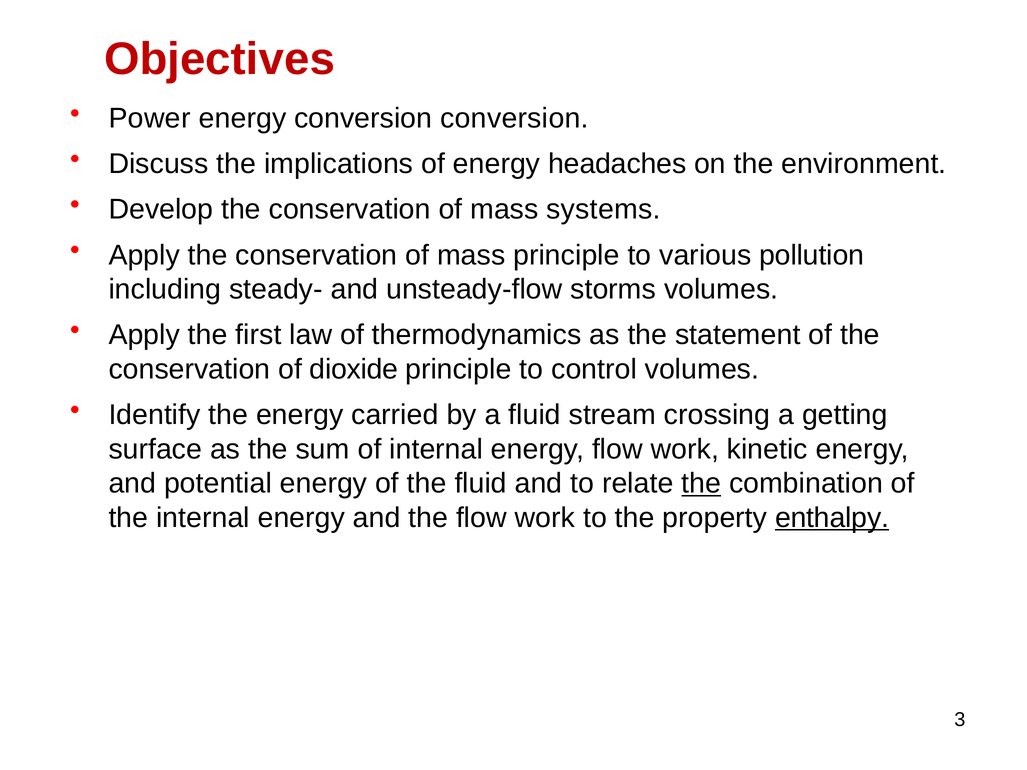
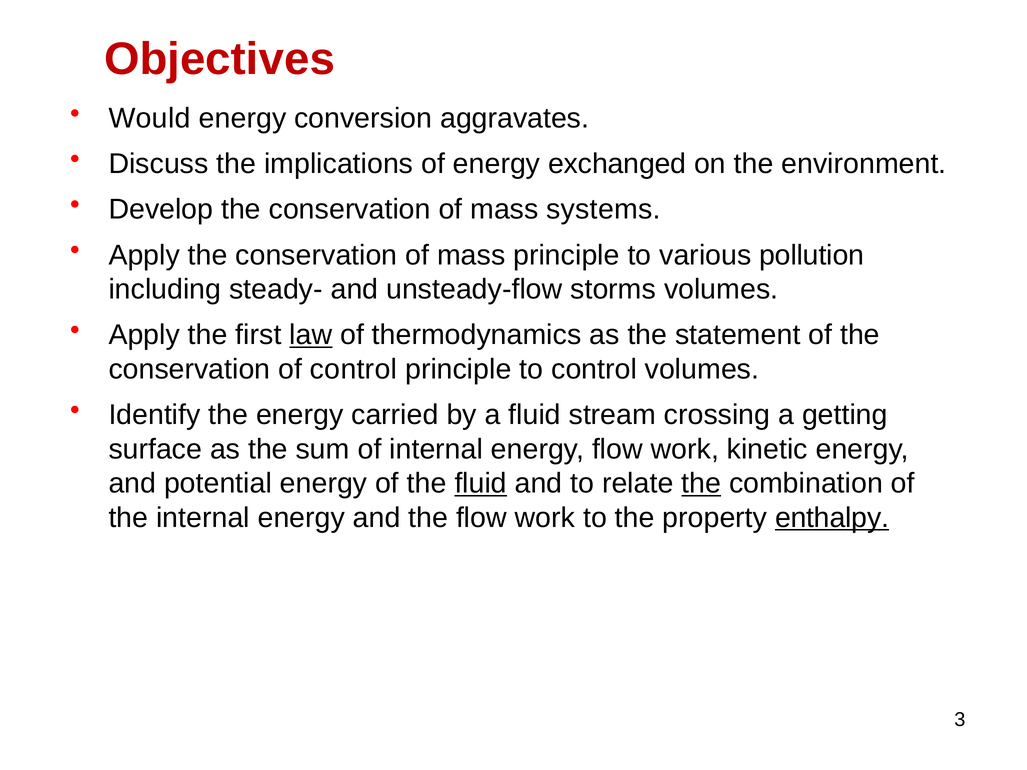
Power: Power -> Would
conversion conversion: conversion -> aggravates
headaches: headaches -> exchanged
law underline: none -> present
of dioxide: dioxide -> control
fluid at (481, 484) underline: none -> present
